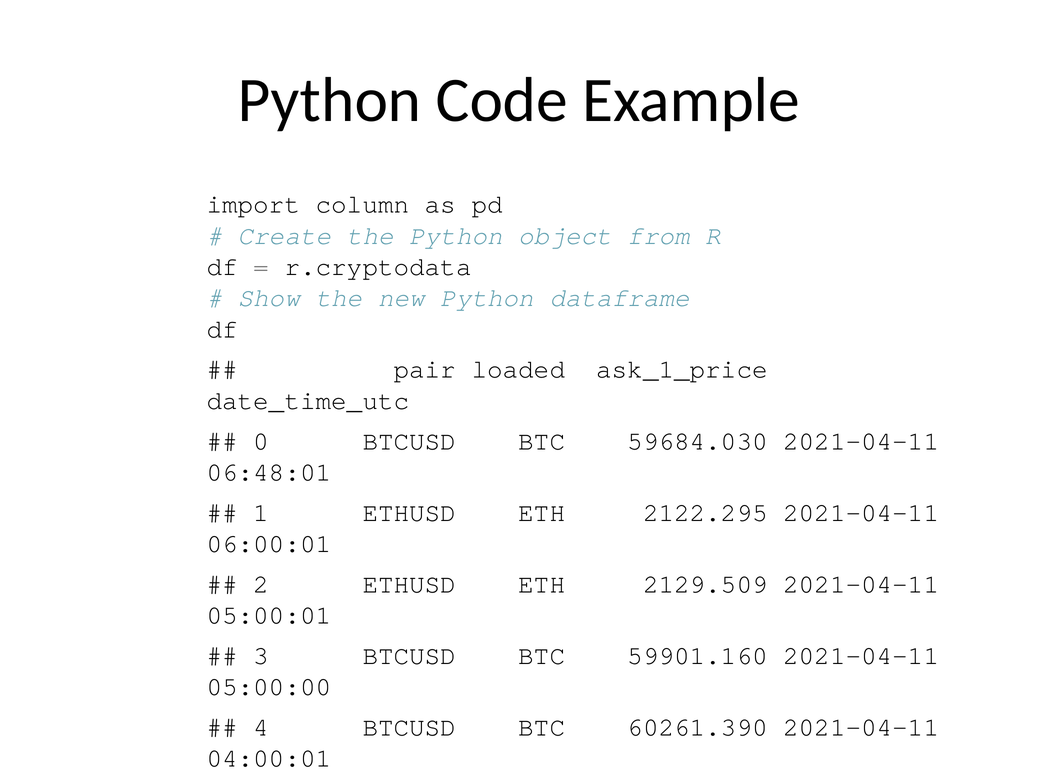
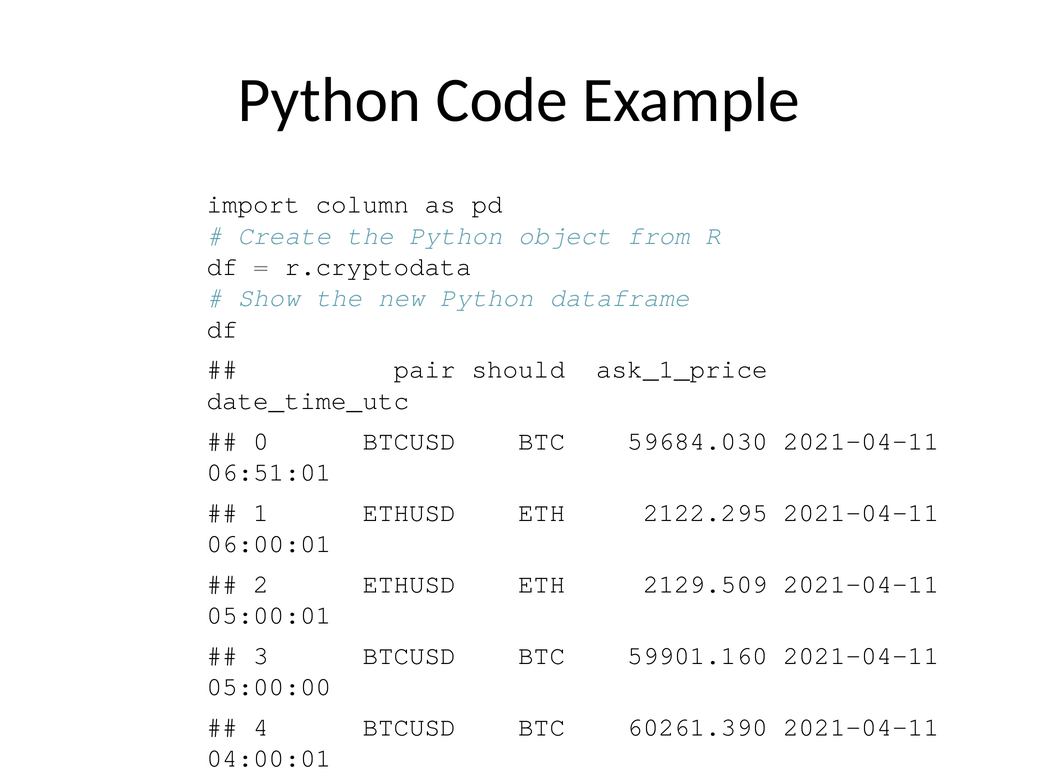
loaded: loaded -> should
06:48:01: 06:48:01 -> 06:51:01
